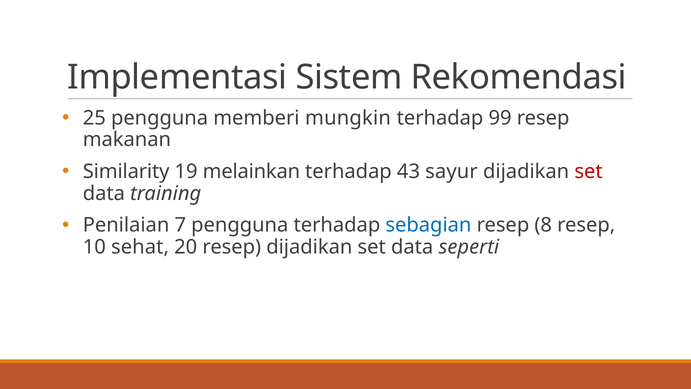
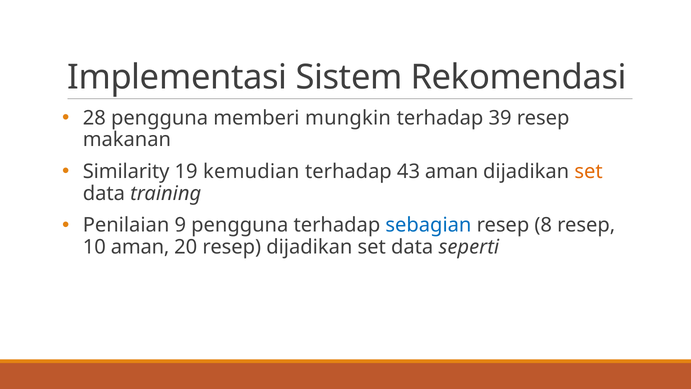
25: 25 -> 28
99: 99 -> 39
melainkan: melainkan -> kemudian
43 sayur: sayur -> aman
set at (589, 171) colour: red -> orange
7: 7 -> 9
10 sehat: sehat -> aman
